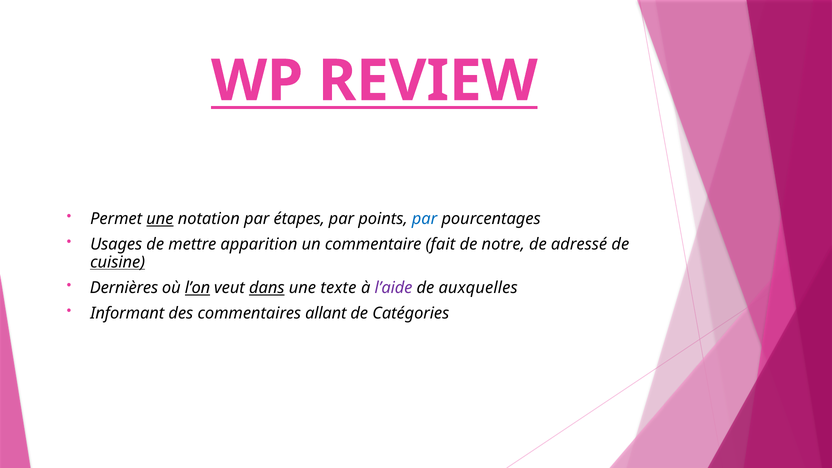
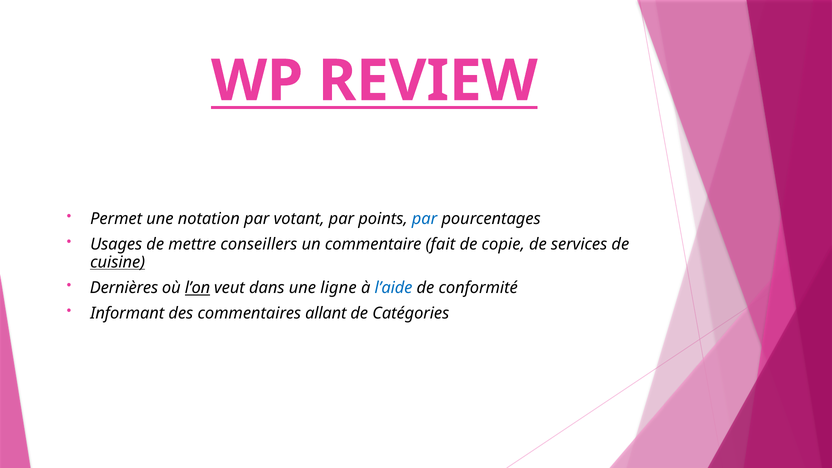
une at (160, 219) underline: present -> none
étapes: étapes -> votant
apparition: apparition -> conseillers
notre: notre -> copie
adressé: adressé -> services
dans underline: present -> none
texte: texte -> ligne
l’aide colour: purple -> blue
auxquelles: auxquelles -> conformité
